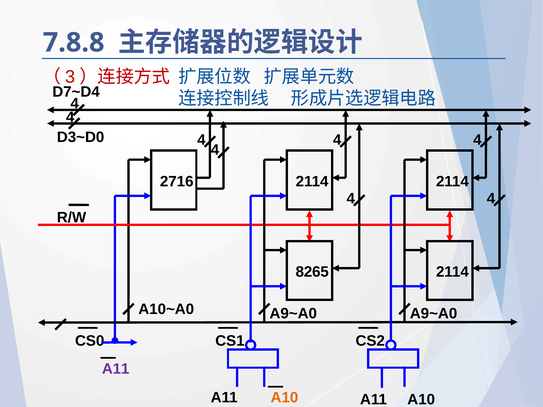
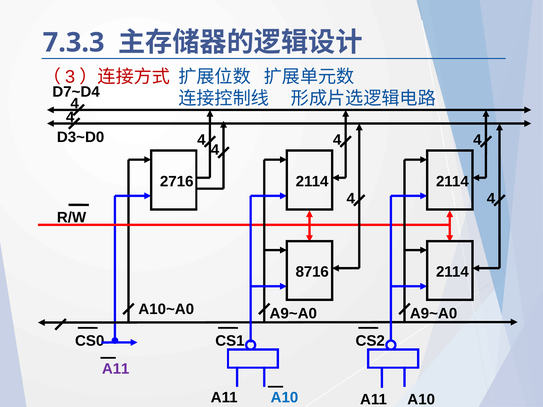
7.8.8: 7.8.8 -> 7.3.3
8265: 8265 -> 8716
A10 at (284, 398) colour: orange -> blue
